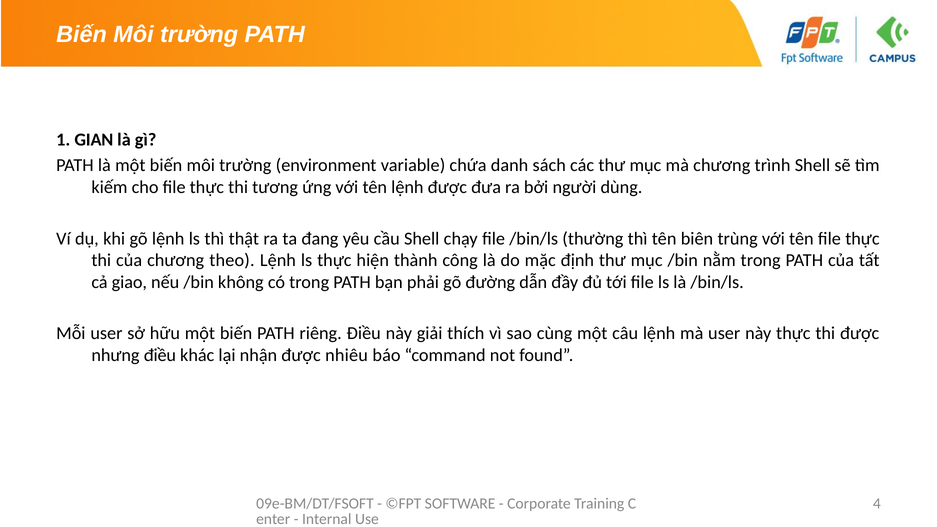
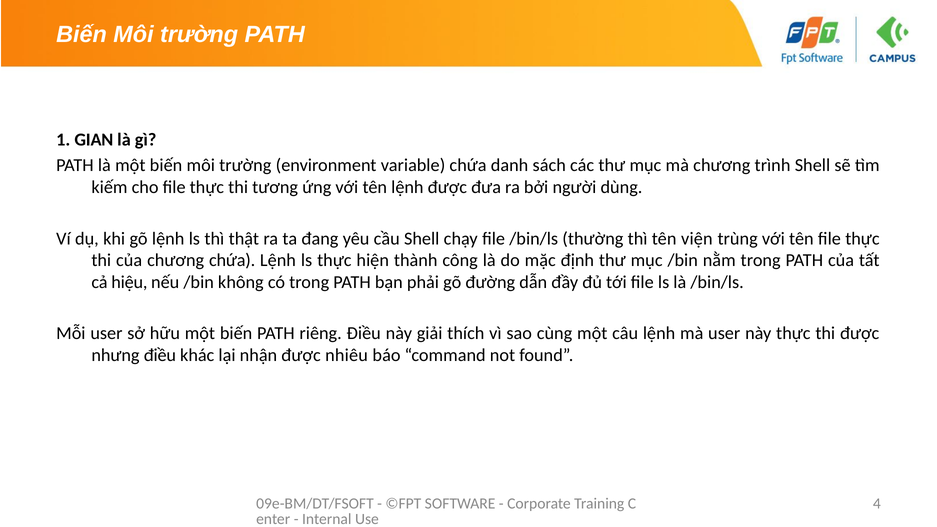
biên: biên -> viện
chương theo: theo -> chứa
giao: giao -> hiệu
